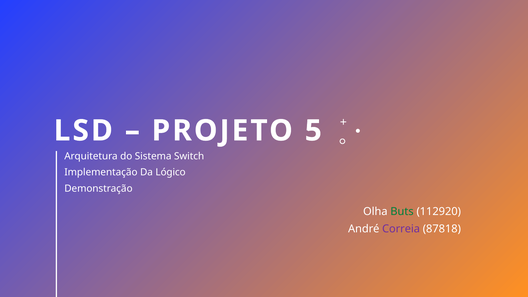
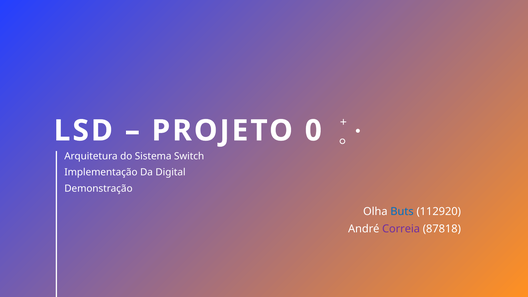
5: 5 -> 0
Lógico: Lógico -> Digital
Buts colour: green -> blue
